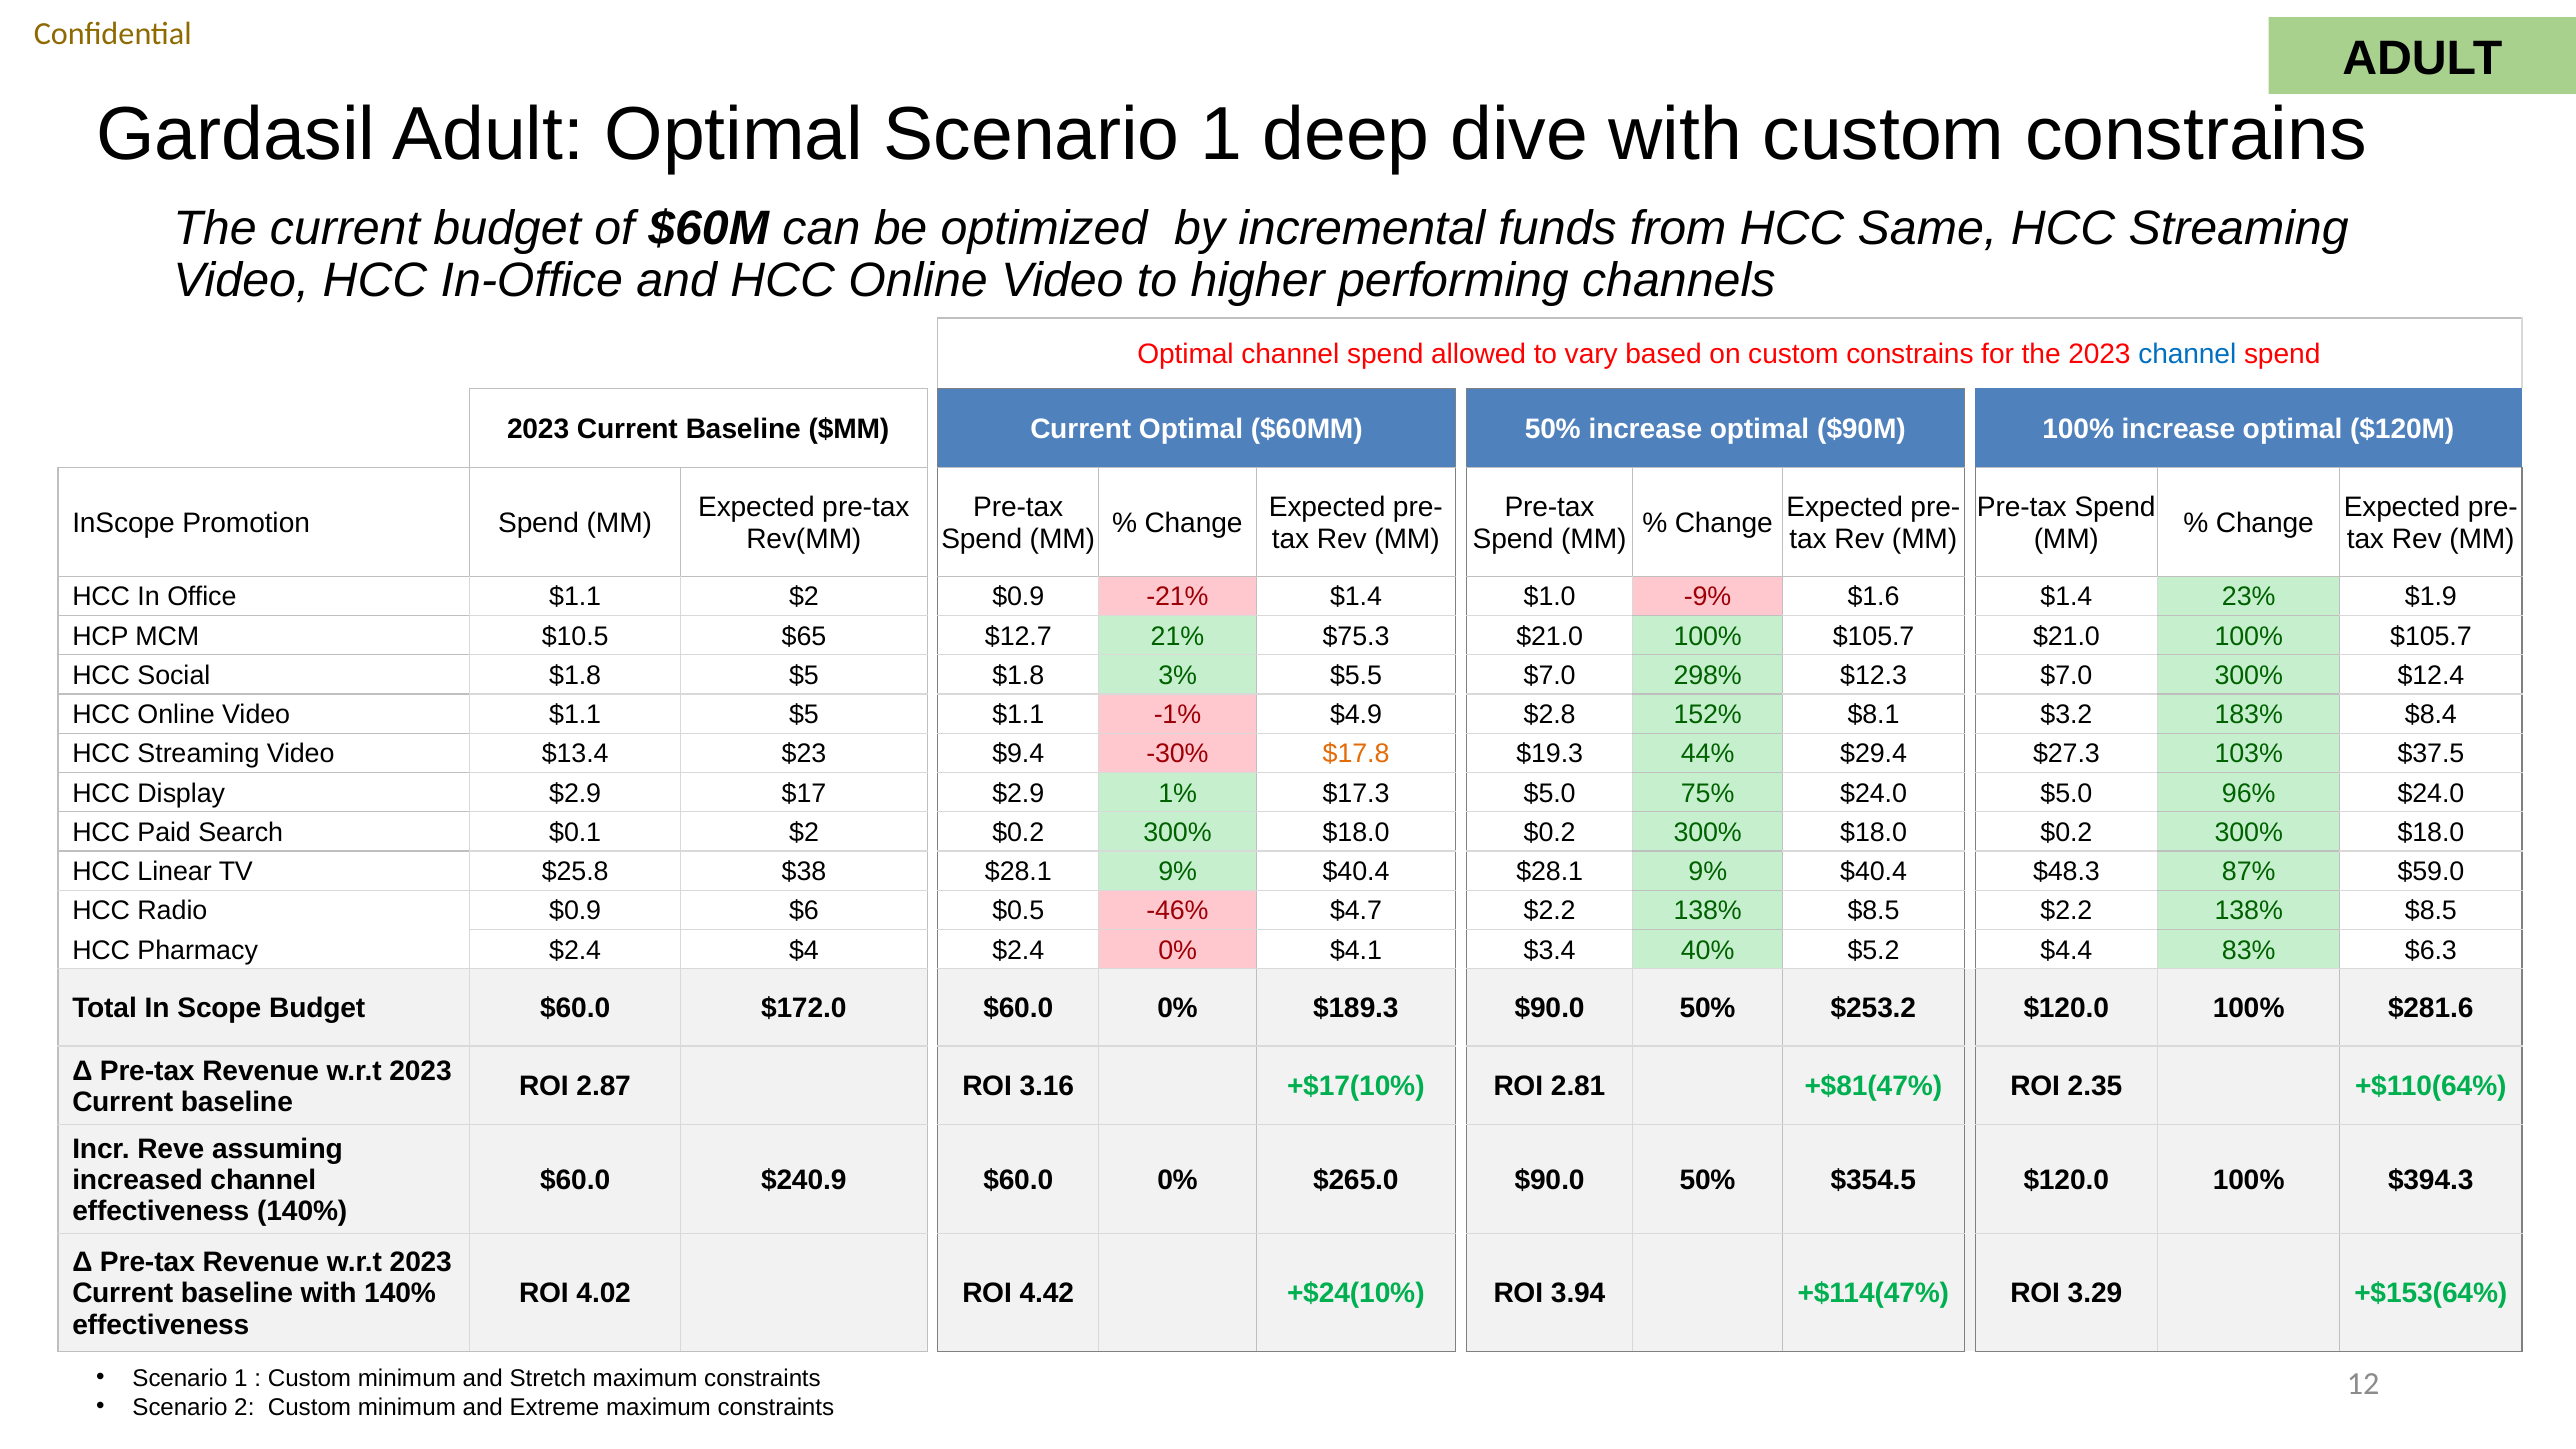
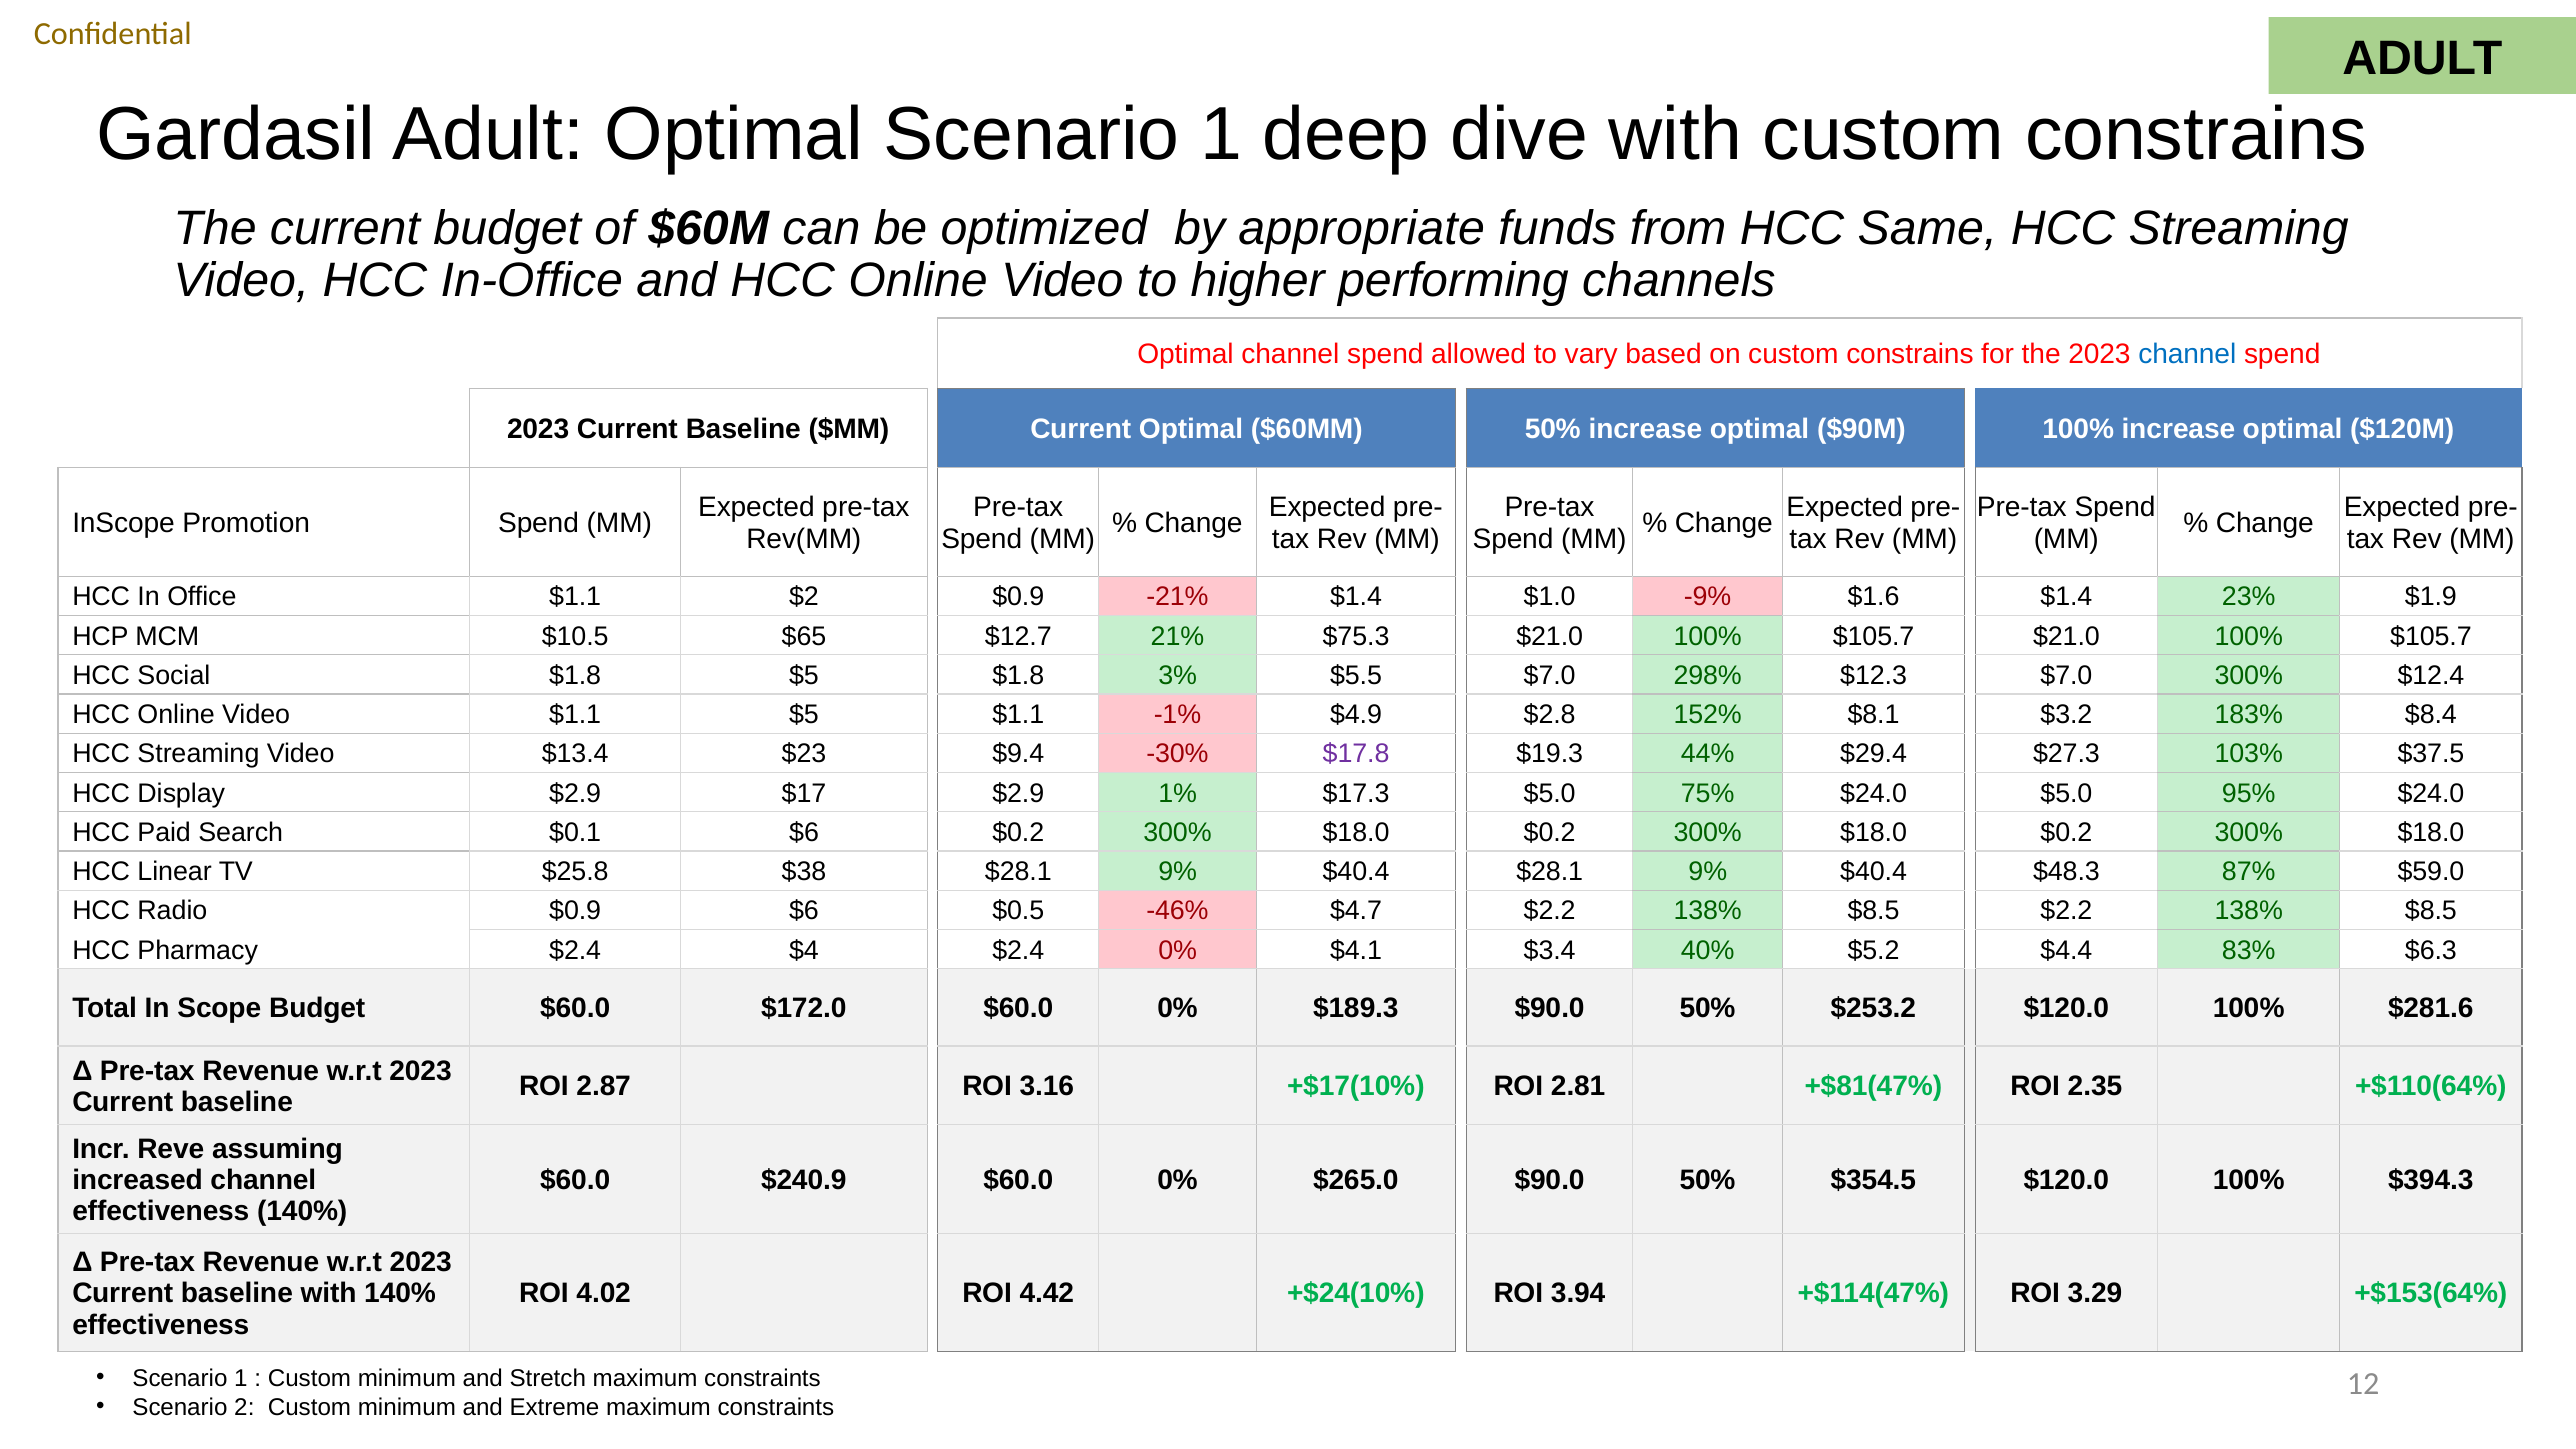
incremental: incremental -> appropriate
$17.8 colour: orange -> purple
96%: 96% -> 95%
$0.1 $2: $2 -> $6
